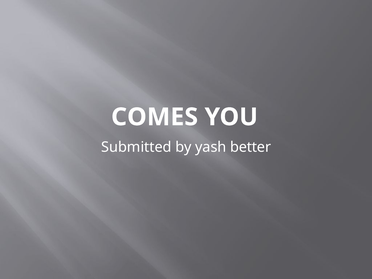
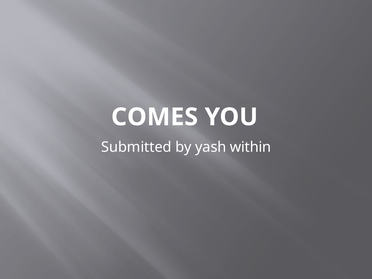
better: better -> within
